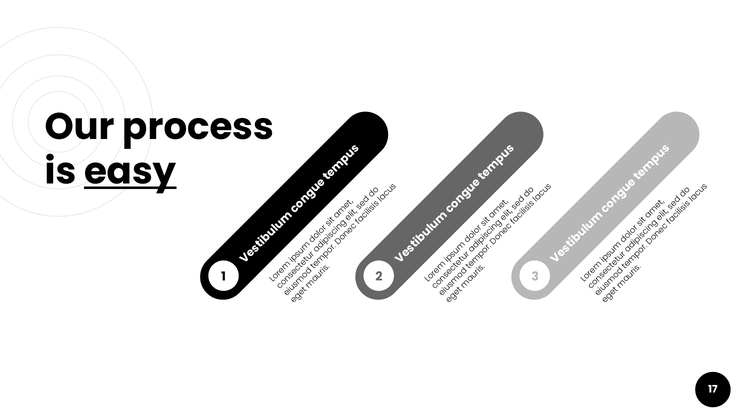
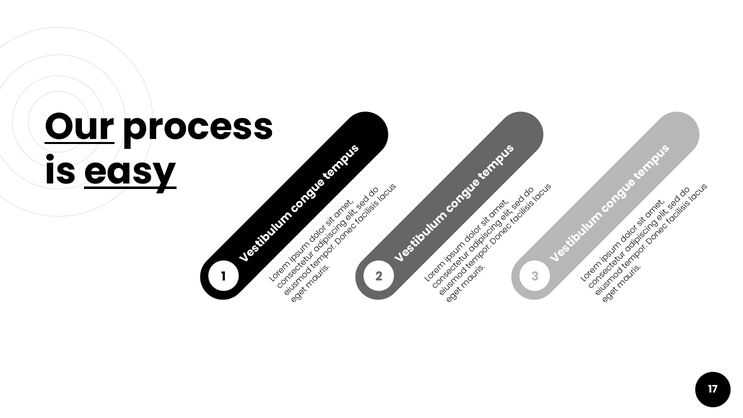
Our underline: none -> present
